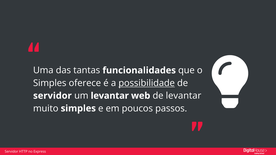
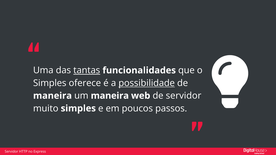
tantas underline: none -> present
servidor at (52, 96): servidor -> maneira
um levantar: levantar -> maneira
de levantar: levantar -> servidor
